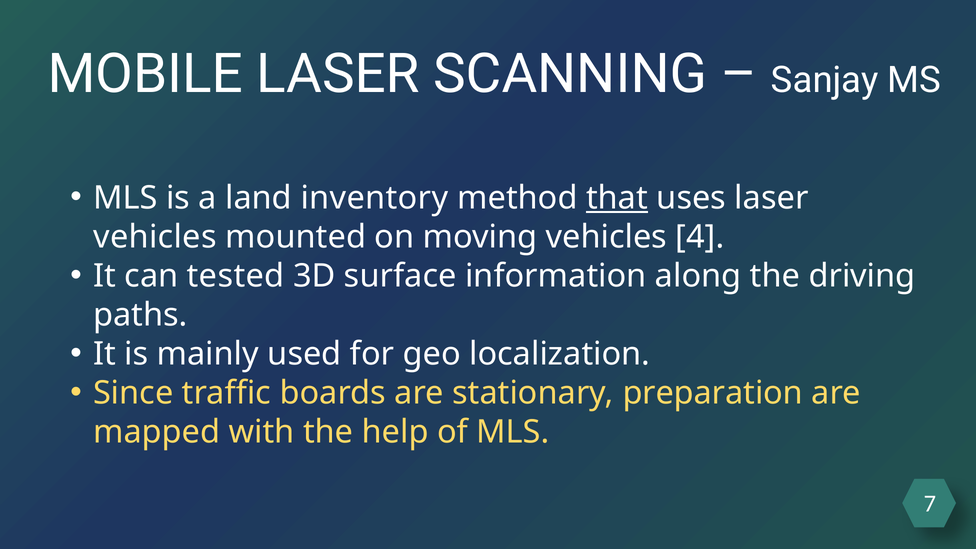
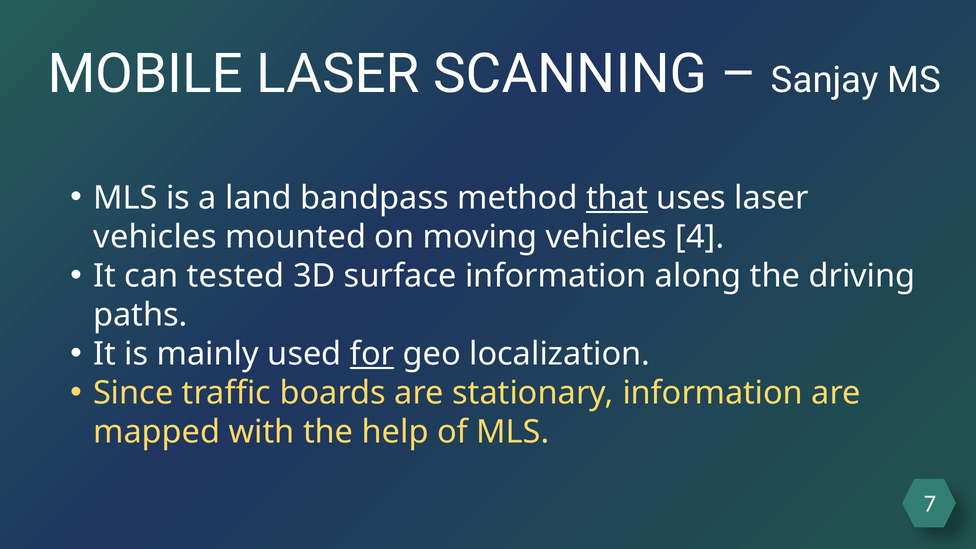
inventory: inventory -> bandpass
for underline: none -> present
stationary preparation: preparation -> information
